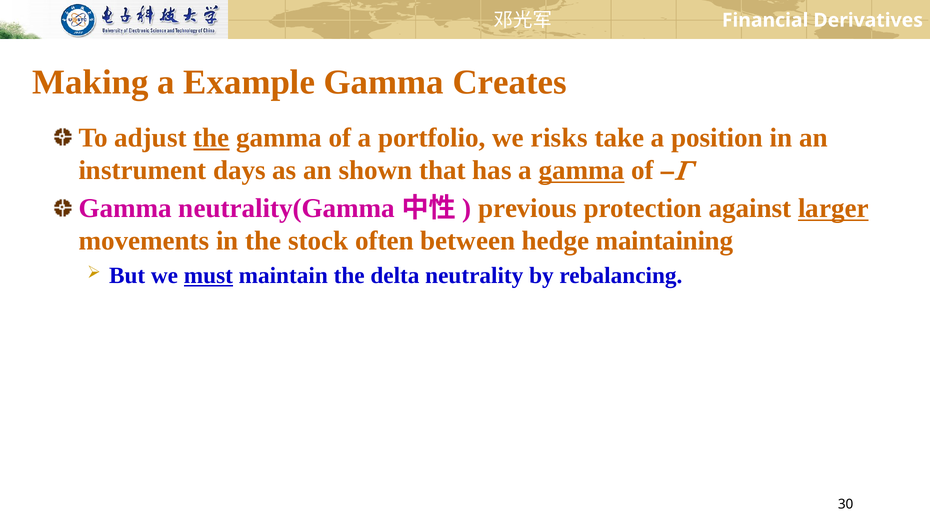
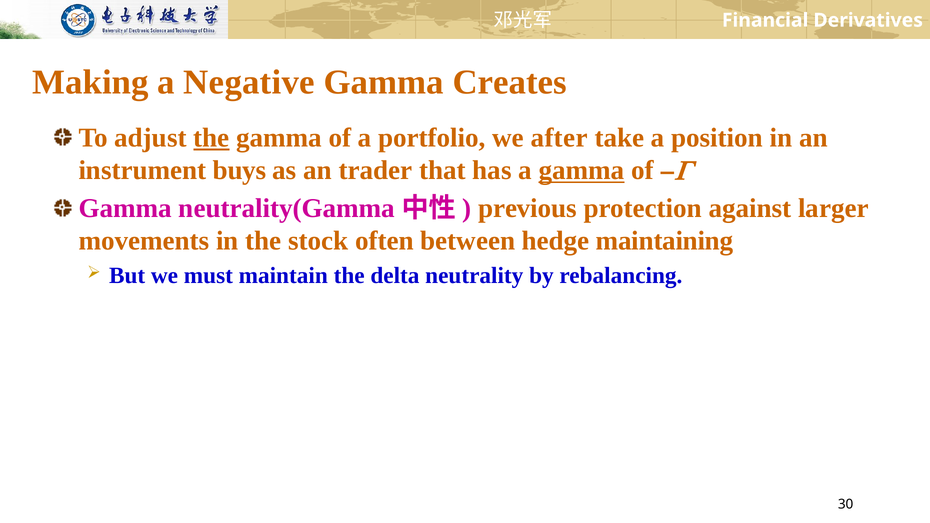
Example: Example -> Negative
risks: risks -> after
days: days -> buys
shown: shown -> trader
larger underline: present -> none
must underline: present -> none
